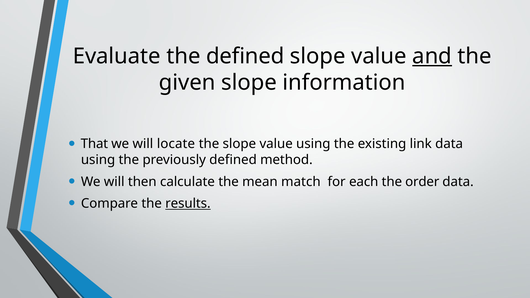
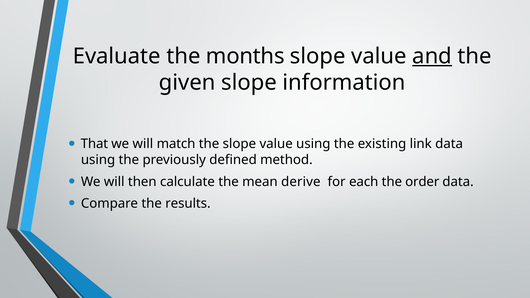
the defined: defined -> months
locate: locate -> match
match: match -> derive
results underline: present -> none
